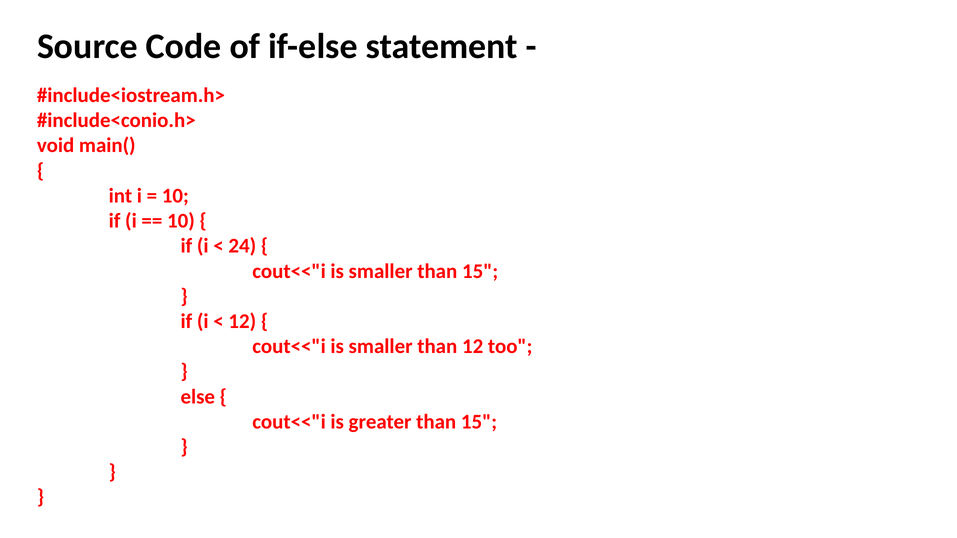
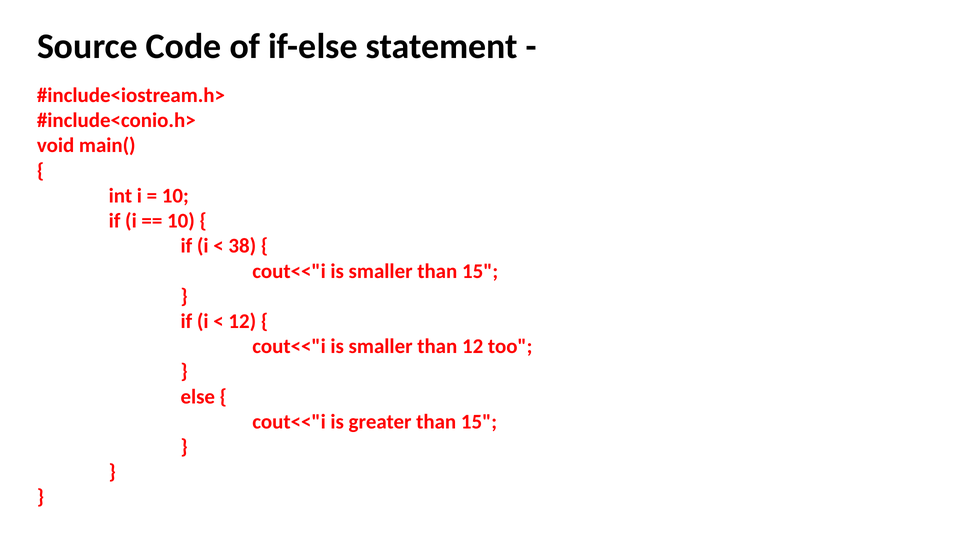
24: 24 -> 38
